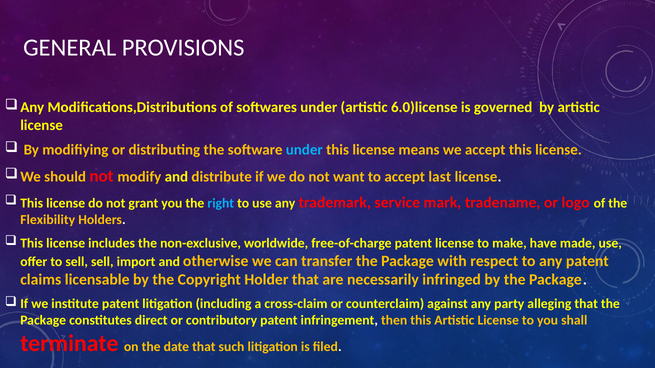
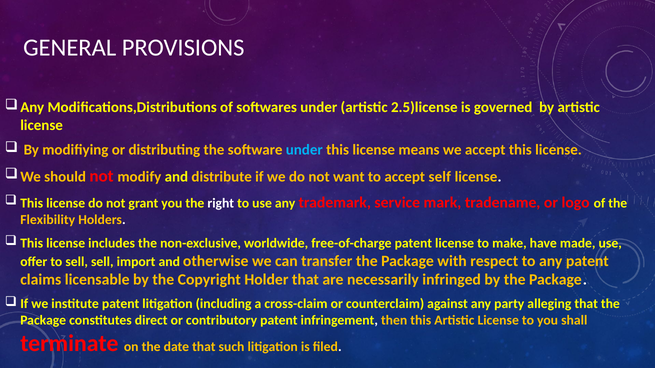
6.0)license: 6.0)license -> 2.5)license
last: last -> self
right colour: light blue -> white
